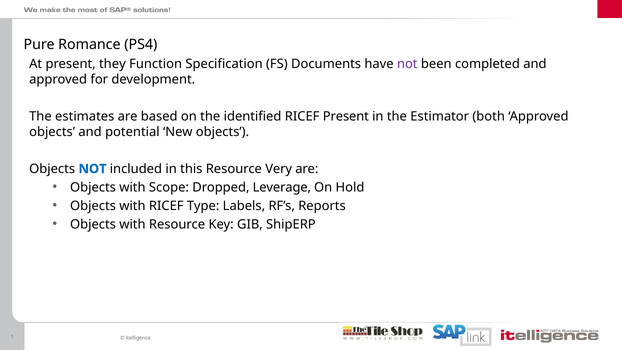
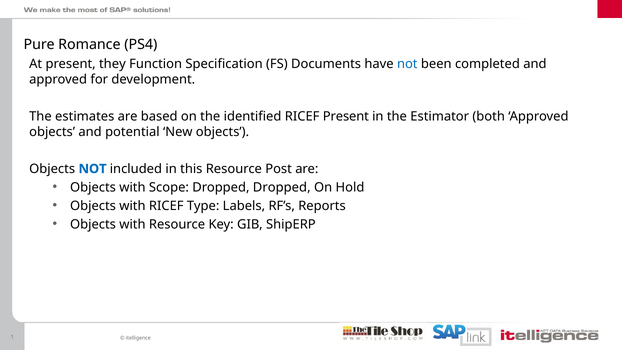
not at (407, 64) colour: purple -> blue
Very: Very -> Post
Dropped Leverage: Leverage -> Dropped
